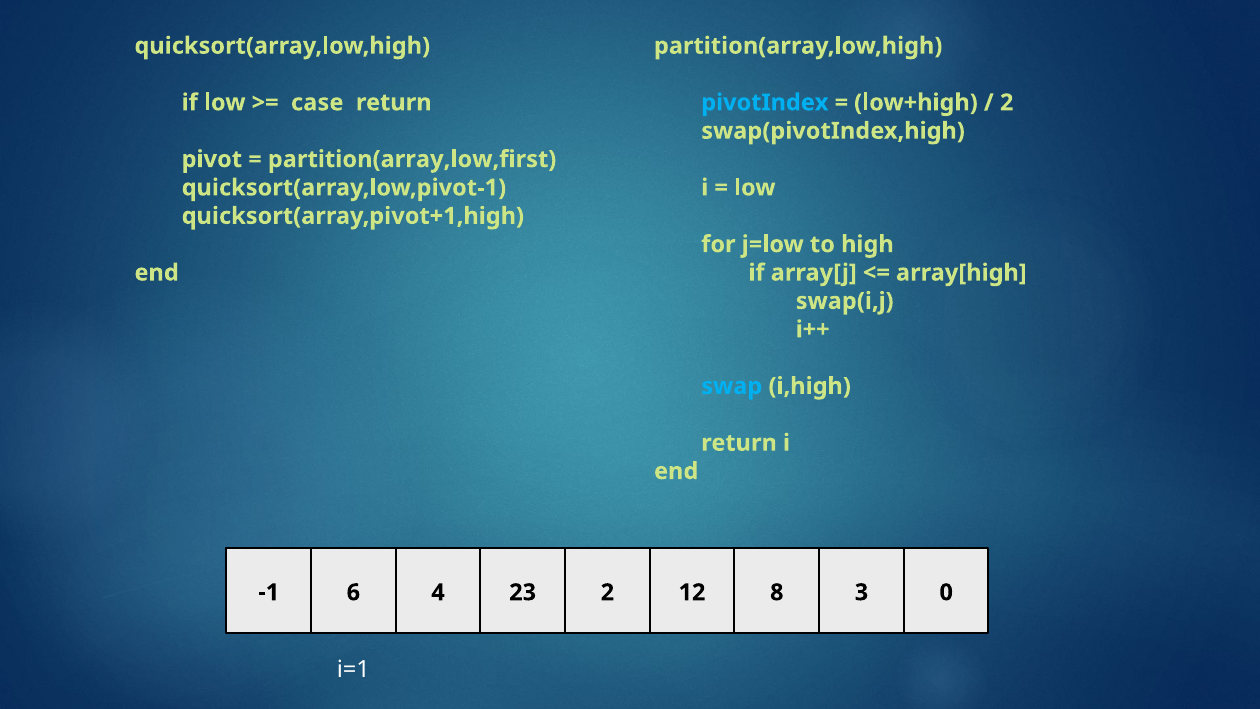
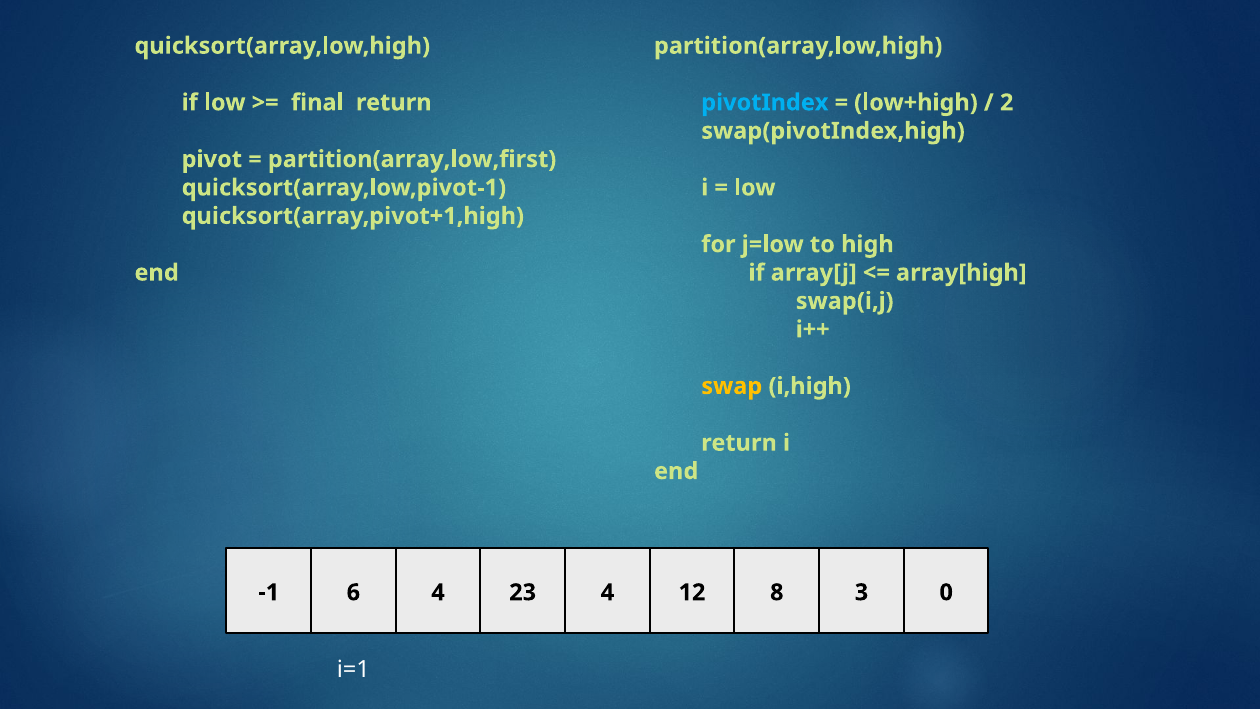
case: case -> final
swap colour: light blue -> yellow
23 2: 2 -> 4
